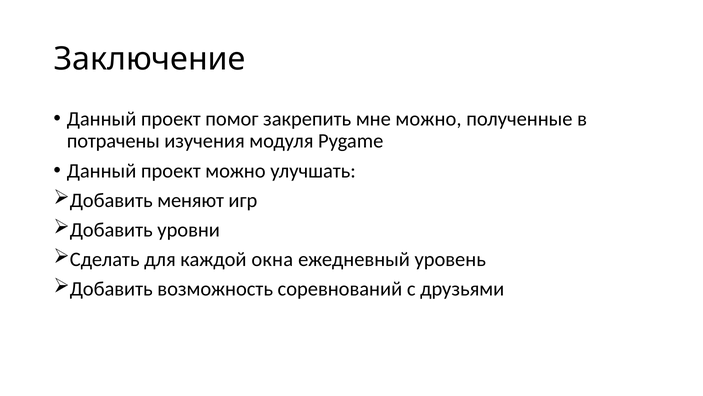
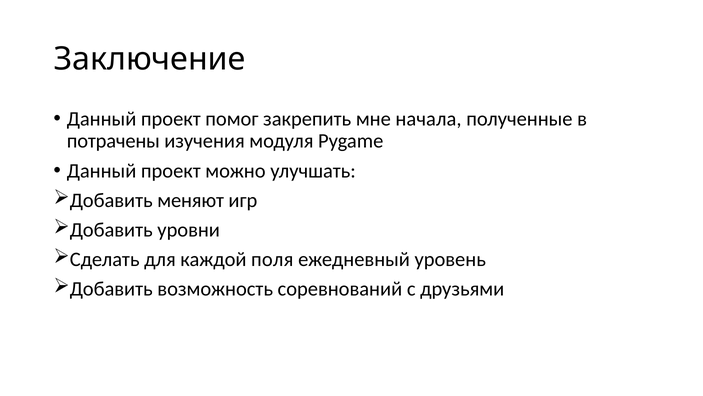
мне можно: можно -> начала
окна: окна -> поля
